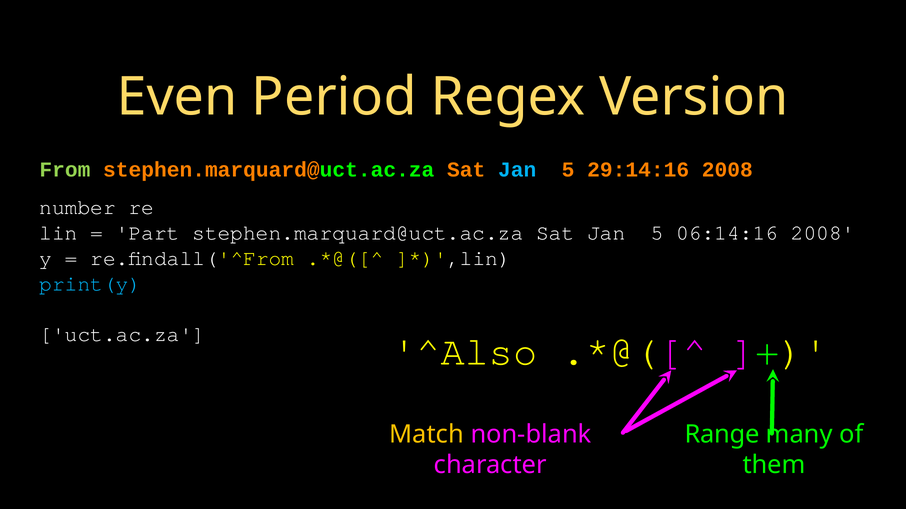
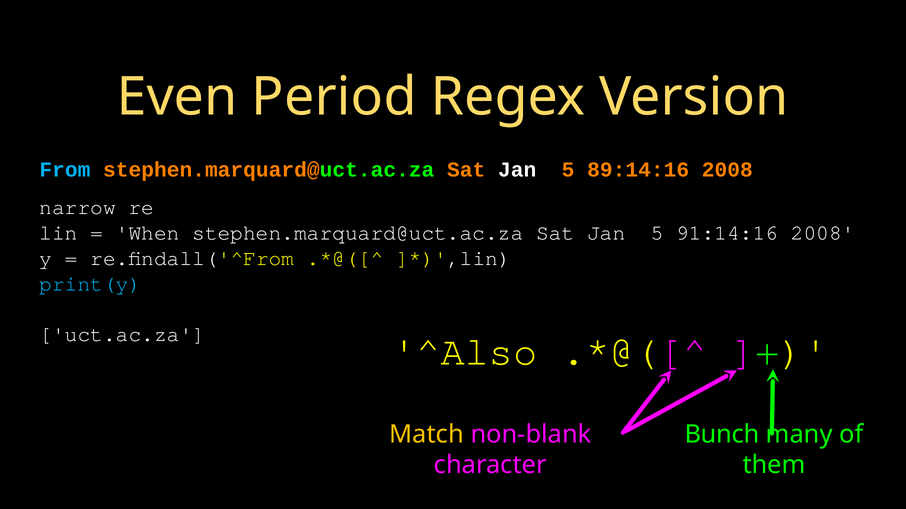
From colour: light green -> light blue
Jan at (517, 170) colour: light blue -> white
29:14:16: 29:14:16 -> 89:14:16
number: number -> narrow
Part: Part -> When
06:14:16: 06:14:16 -> 91:14:16
Range: Range -> Bunch
